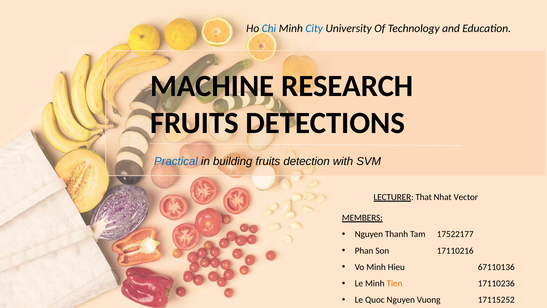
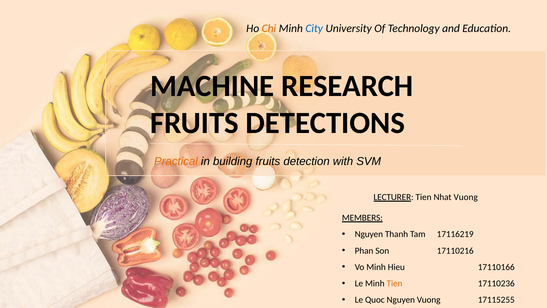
Chi colour: blue -> orange
Practical colour: blue -> orange
LECTURER That: That -> Tien
Nhat Vector: Vector -> Vuong
17522177: 17522177 -> 17116219
67110136: 67110136 -> 17110166
17115252: 17115252 -> 17115255
